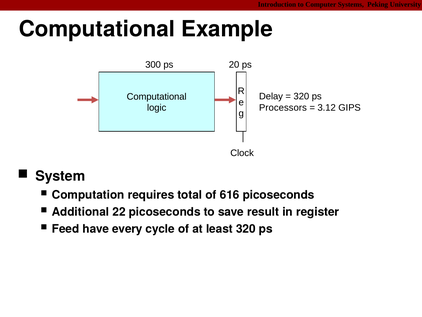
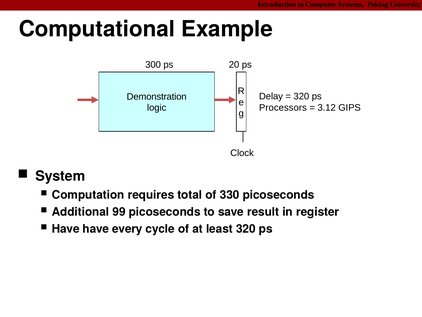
Computational at (157, 96): Computational -> Demonstration
616: 616 -> 330
22: 22 -> 99
Feed at (66, 228): Feed -> Have
